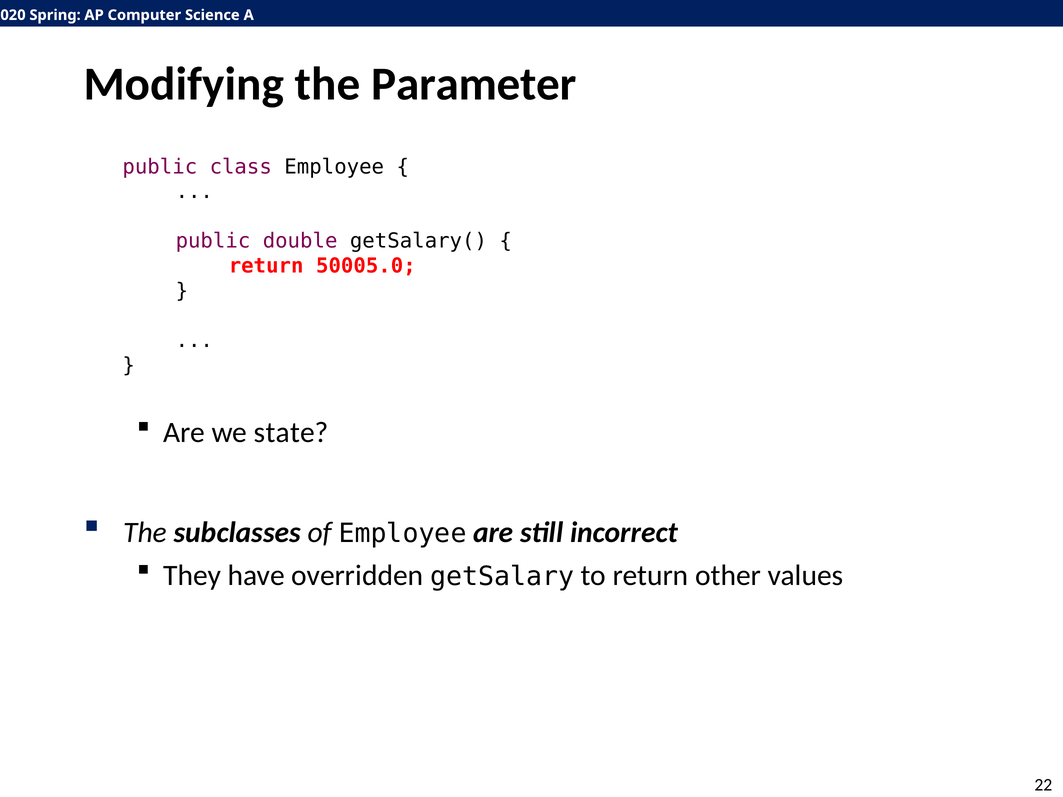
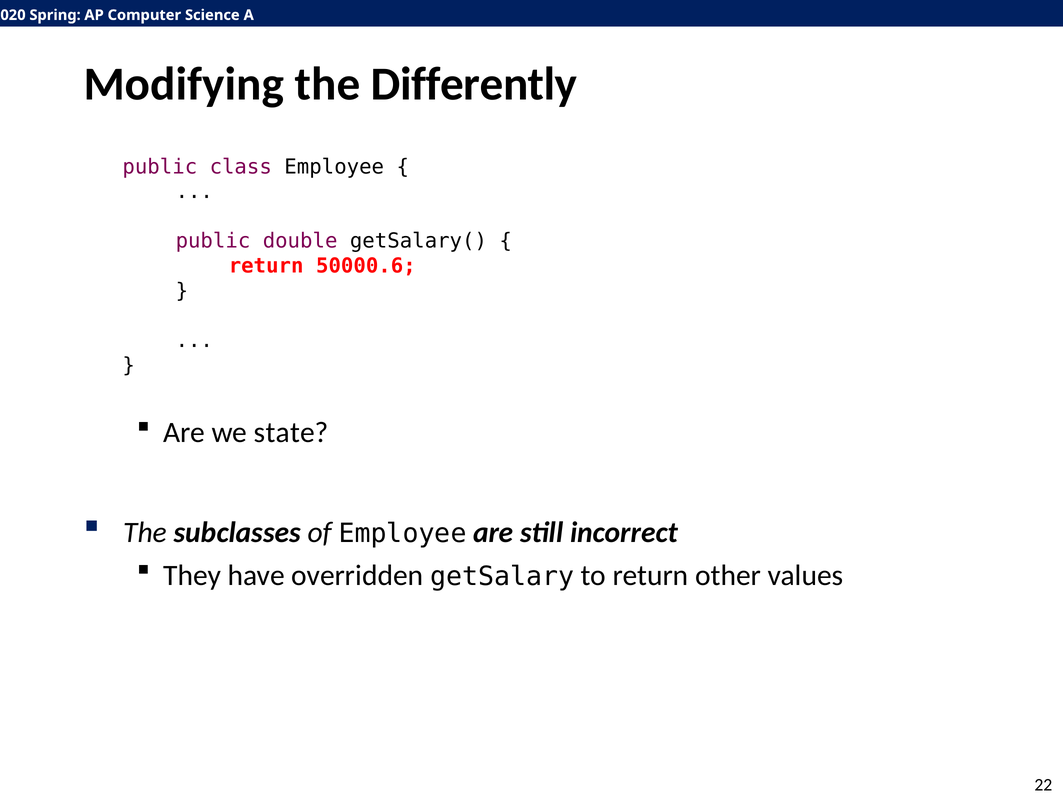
Parameter: Parameter -> Differently
50005.0: 50005.0 -> 50000.6
